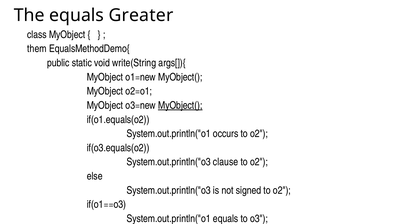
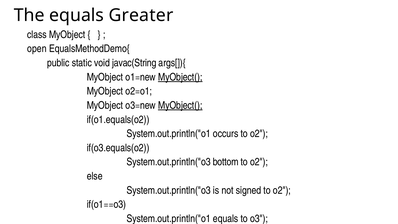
them: them -> open
write(String: write(String -> javac(String
MyObject( at (180, 77) underline: none -> present
clause: clause -> bottom
